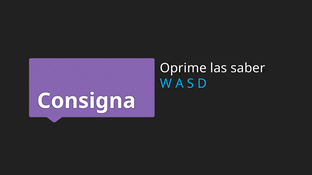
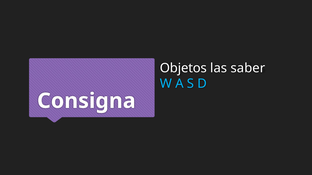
Oprime: Oprime -> Objetos
